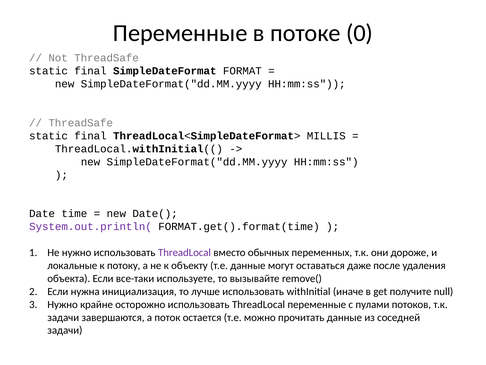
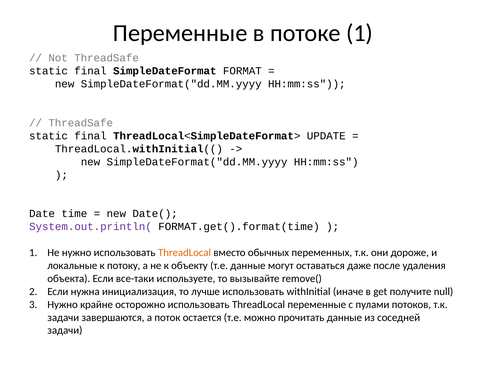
потоке 0: 0 -> 1
MILLIS: MILLIS -> UPDATE
ThreadLocal at (184, 252) colour: purple -> orange
